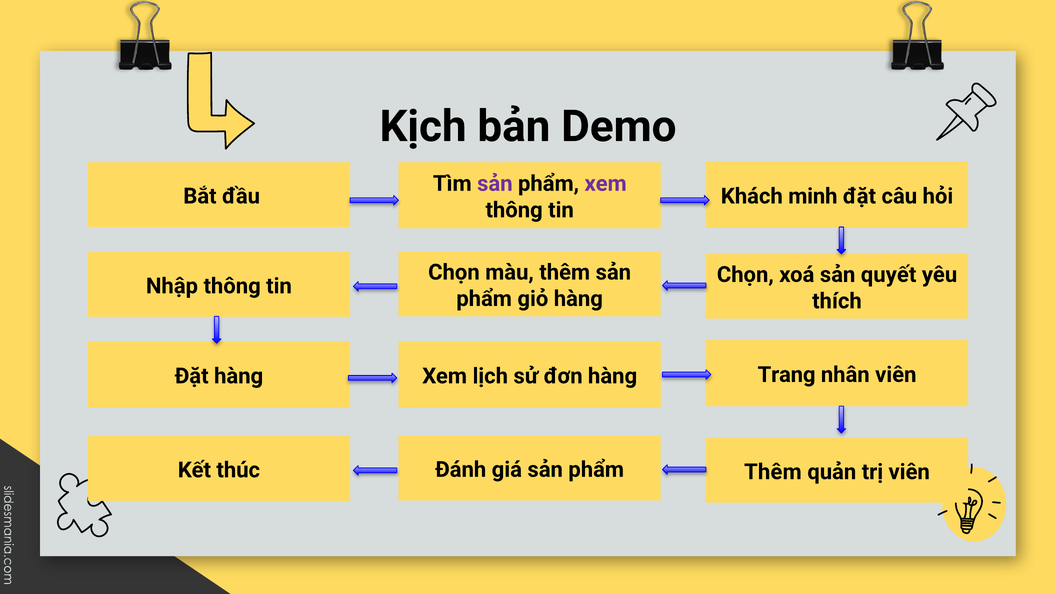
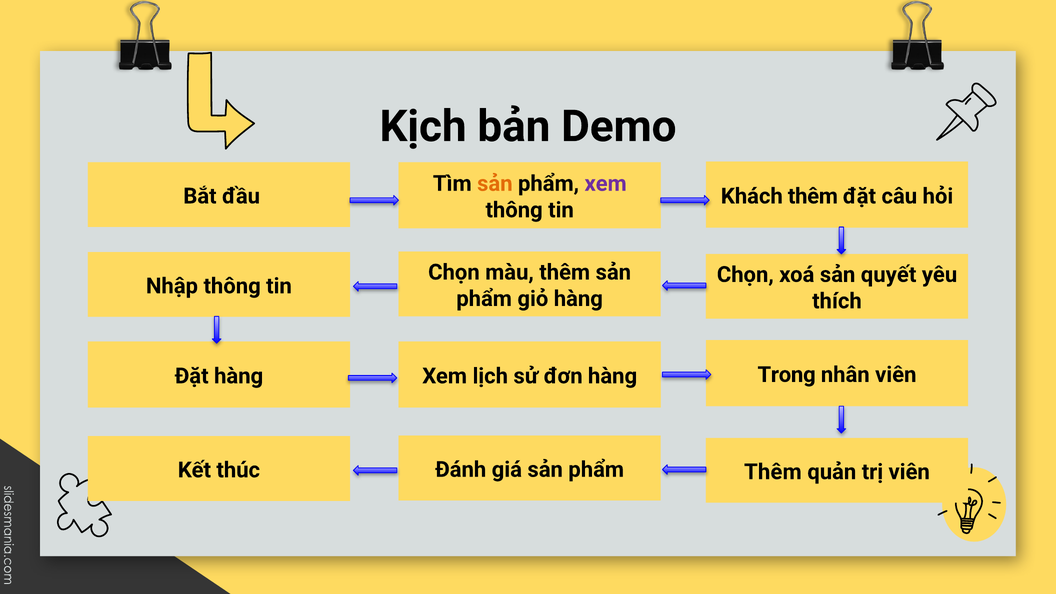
sản at (495, 184) colour: purple -> orange
Khách minh: minh -> thêm
Trang: Trang -> Trong
